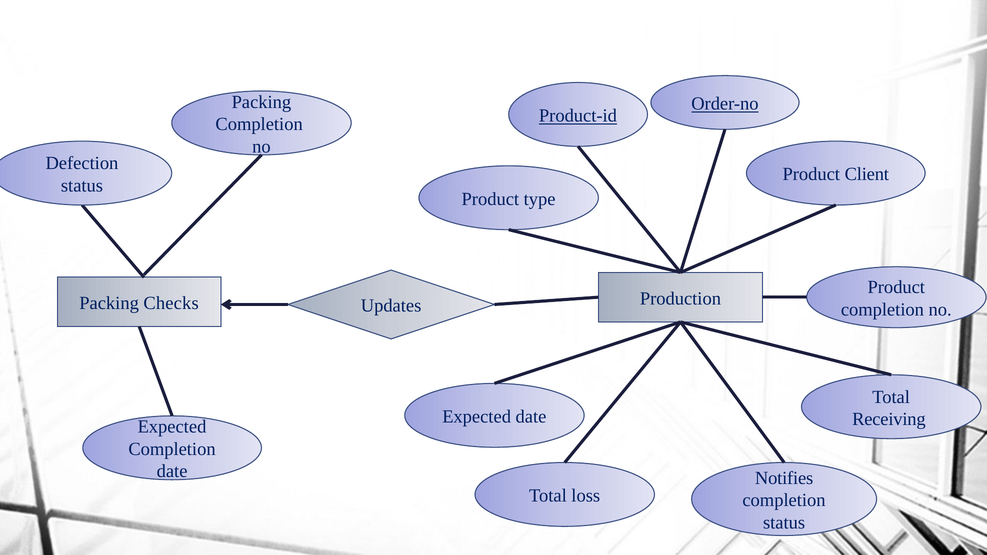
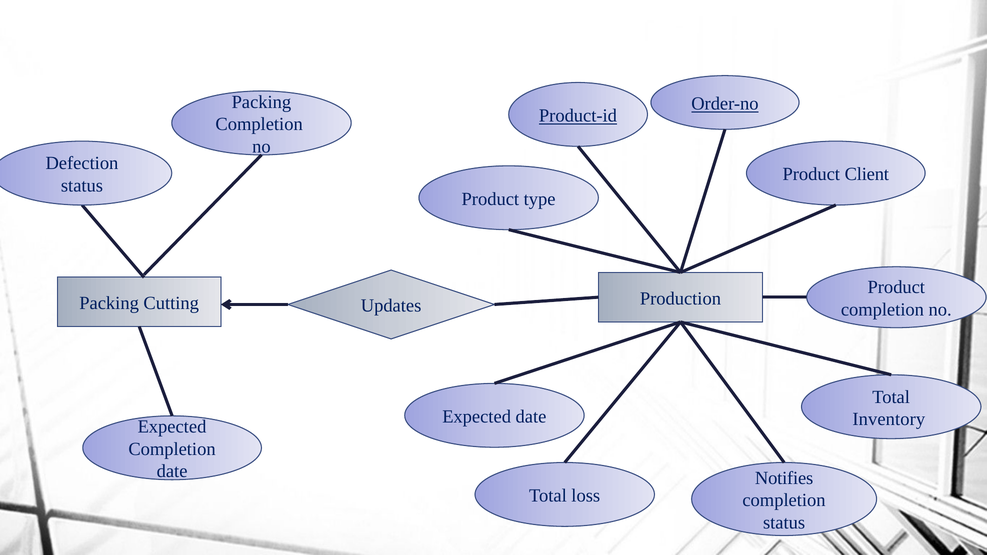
Checks: Checks -> Cutting
Receiving: Receiving -> Inventory
